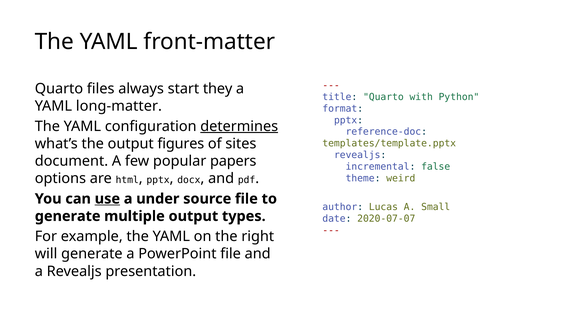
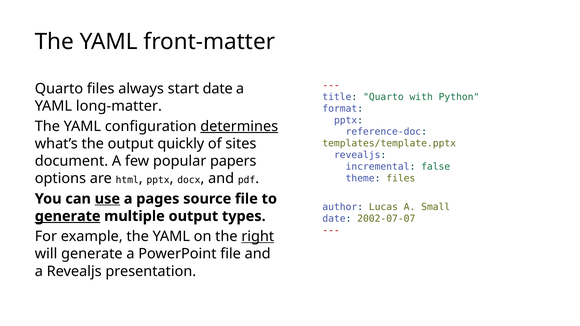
start they: they -> date
figures: figures -> quickly
theme weird: weird -> files
under: under -> pages
generate at (68, 216) underline: none -> present
2020-07-07: 2020-07-07 -> 2002-07-07
right underline: none -> present
